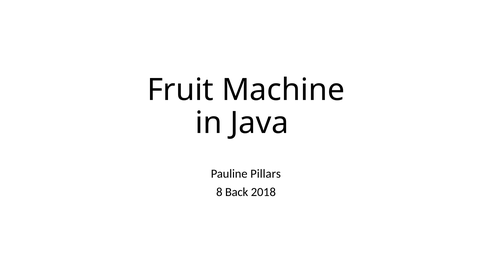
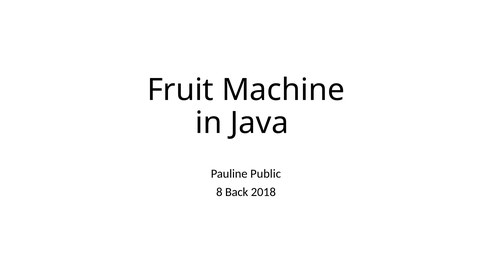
Pillars: Pillars -> Public
